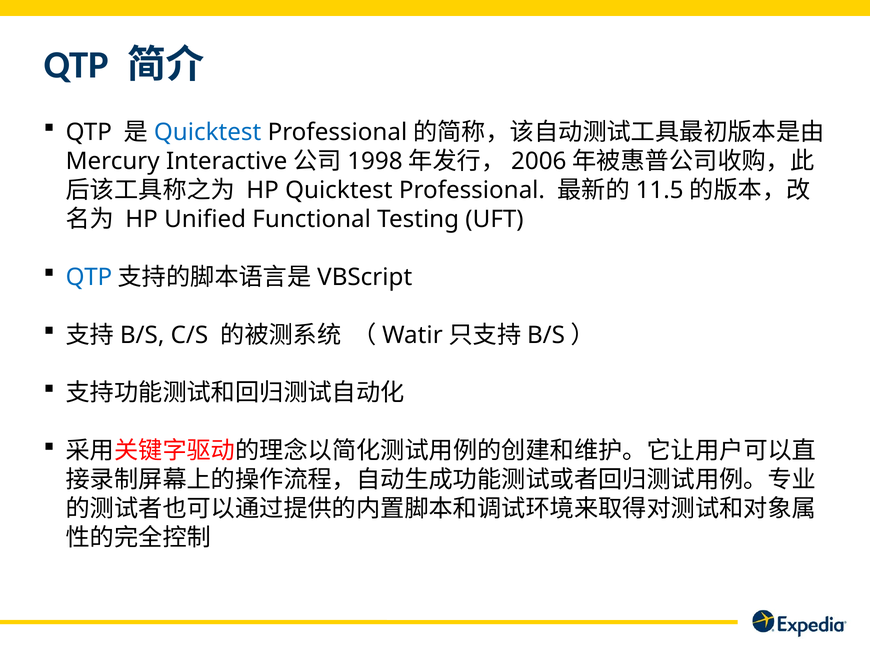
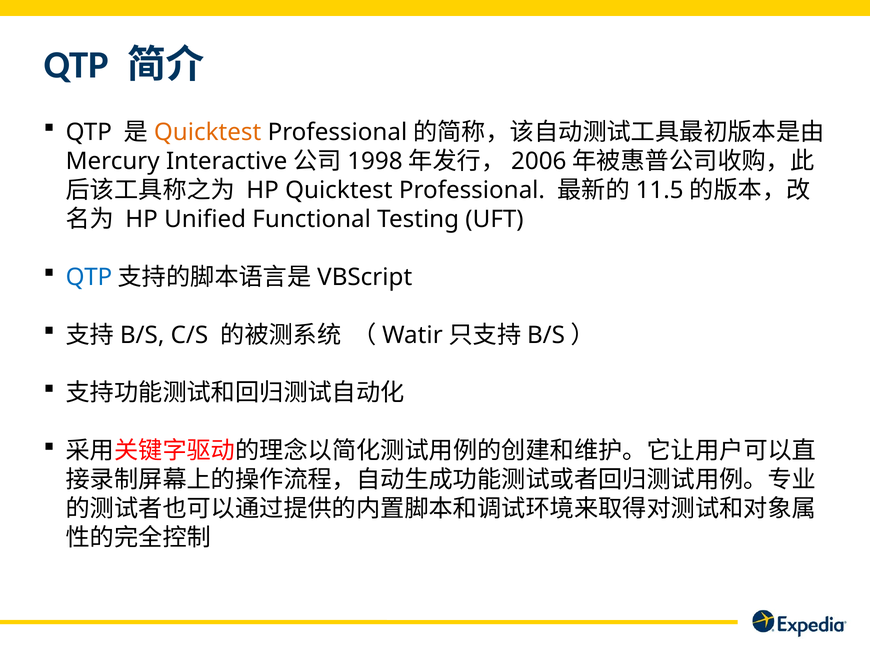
Quicktest at (208, 132) colour: blue -> orange
